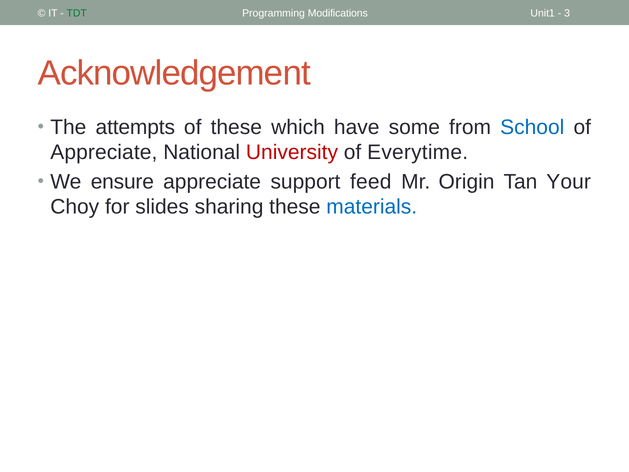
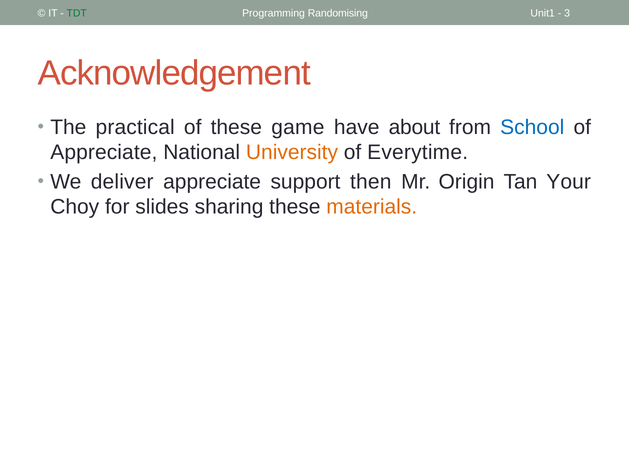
Modifications: Modifications -> Randomising
attempts: attempts -> practical
which: which -> game
some: some -> about
University colour: red -> orange
ensure: ensure -> deliver
feed: feed -> then
materials colour: blue -> orange
